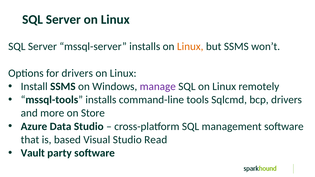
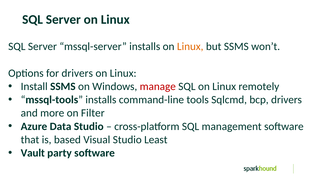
manage colour: purple -> red
Store: Store -> Filter
Read: Read -> Least
